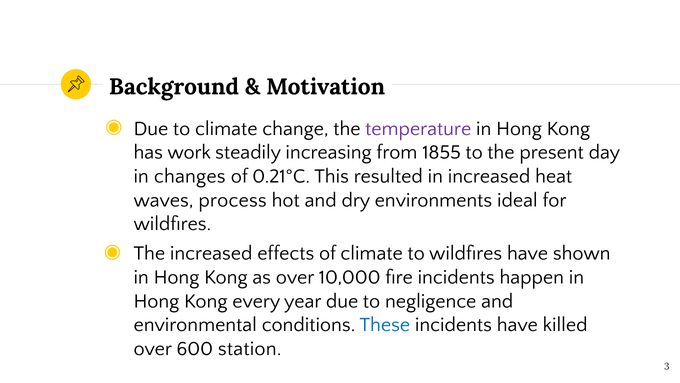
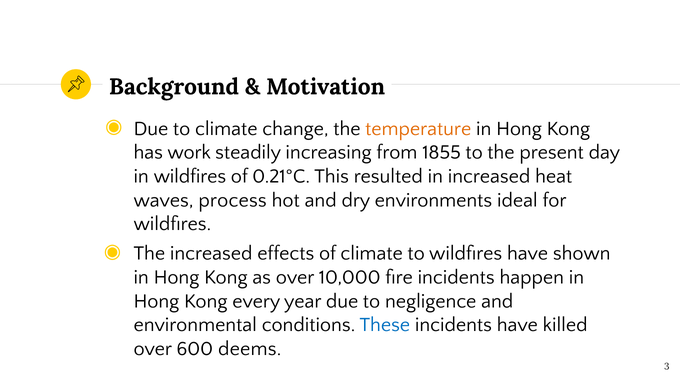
temperature colour: purple -> orange
in changes: changes -> wildfires
station: station -> deems
